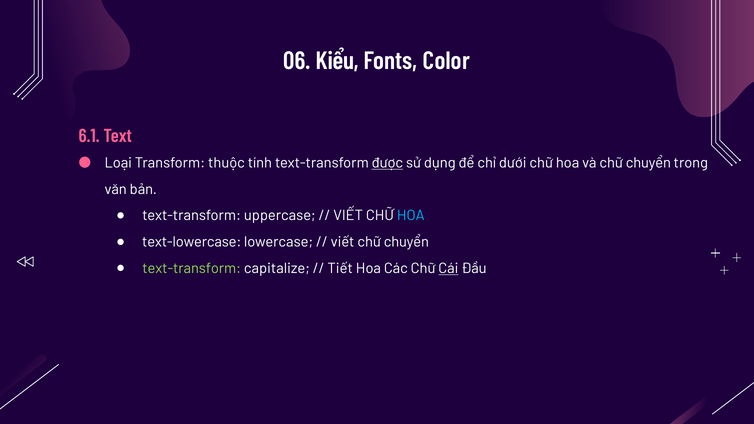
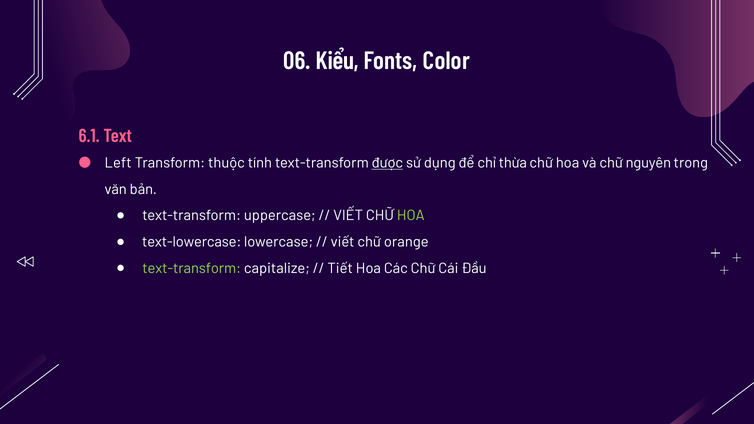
Loại: Loại -> Left
dưới: dưới -> thừa
và chữ chuyển: chuyển -> nguyên
HOA at (411, 216) colour: light blue -> light green
viết chữ chuyển: chuyển -> orange
Cái underline: present -> none
